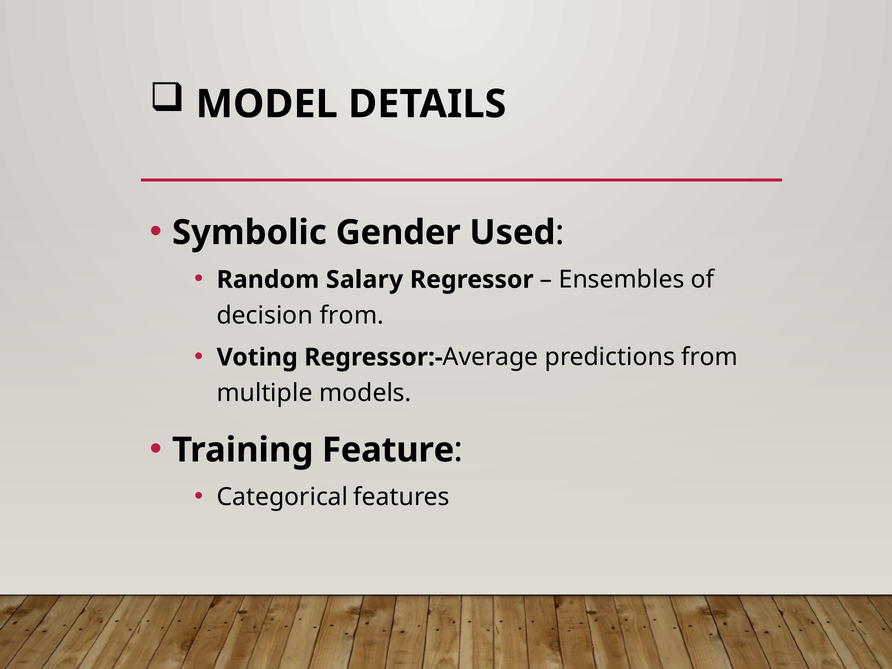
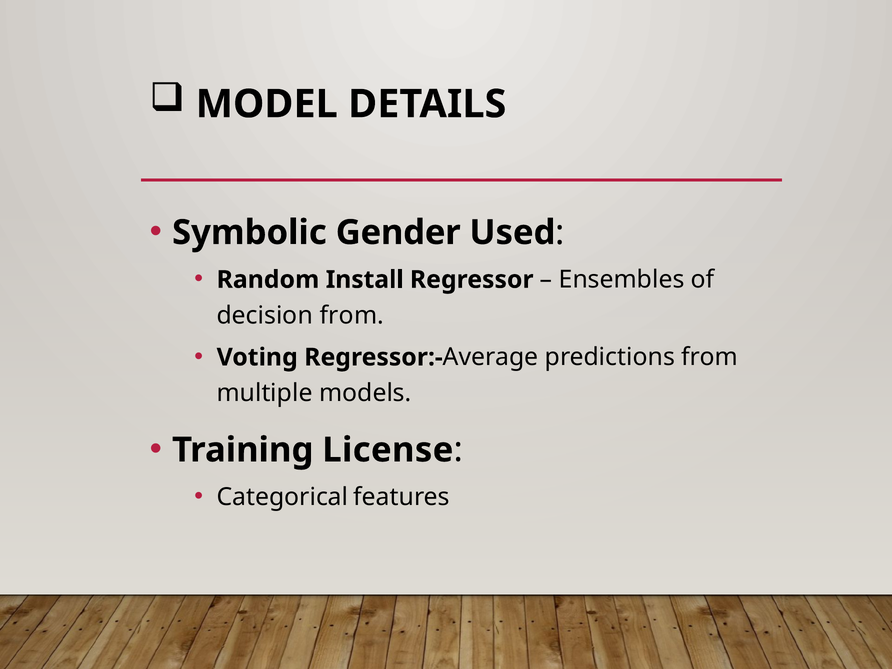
Salary: Salary -> Install
Feature: Feature -> License
